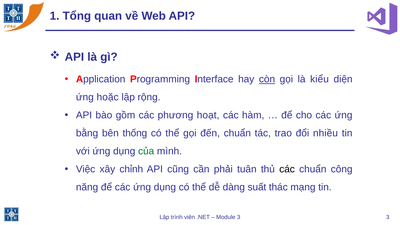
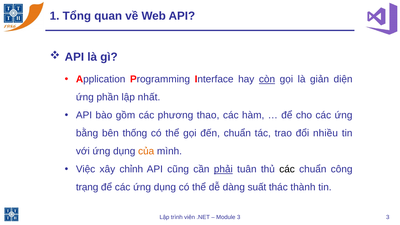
kiểu: kiểu -> giản
hoặc: hoặc -> phần
rộng: rộng -> nhất
hoạt: hoạt -> thao
của colour: green -> orange
phải underline: none -> present
năng: năng -> trạng
mạng: mạng -> thành
